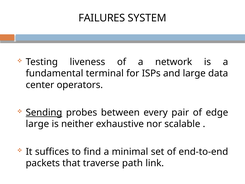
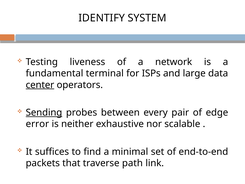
FAILURES: FAILURES -> IDENTIFY
center underline: none -> present
large at (37, 124): large -> error
